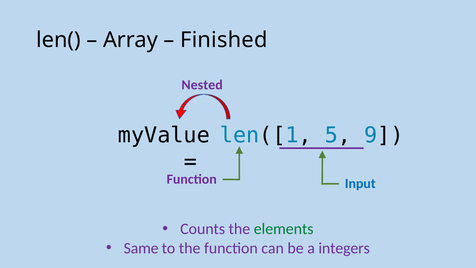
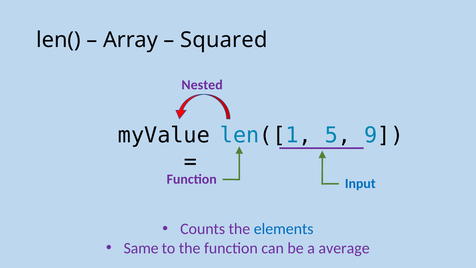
Finished: Finished -> Squared
elements colour: green -> blue
integers: integers -> average
